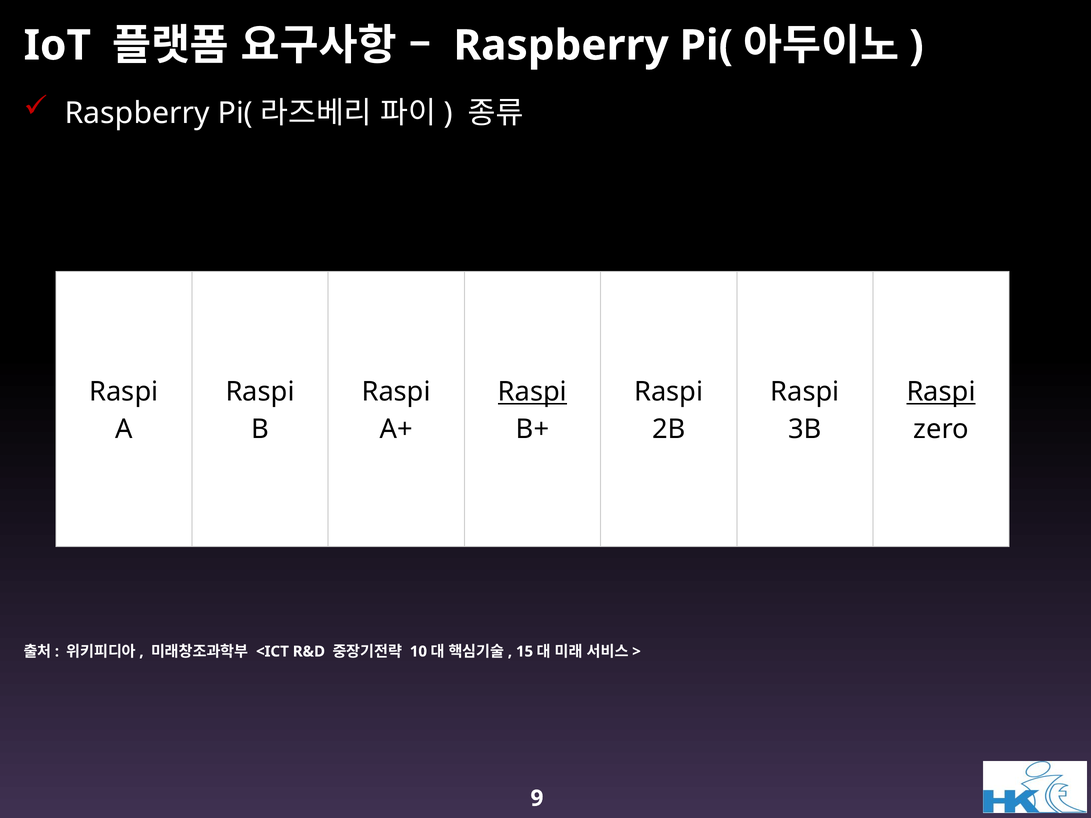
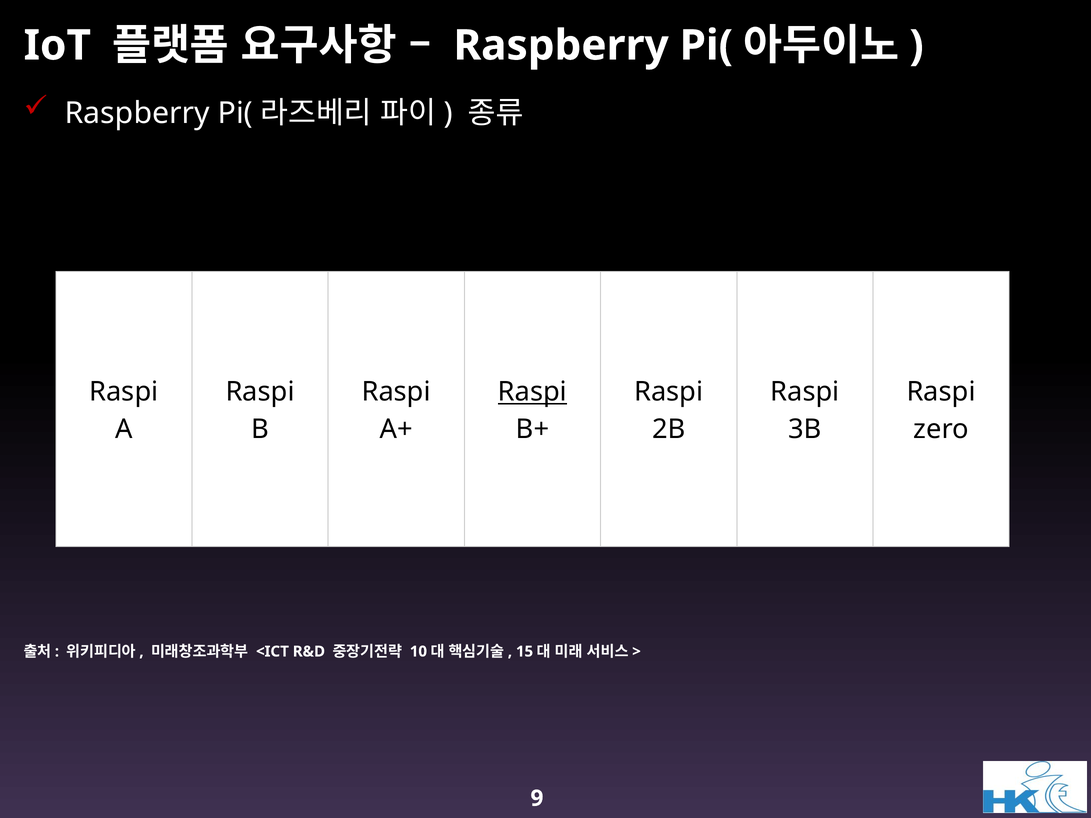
Raspi at (941, 392) underline: present -> none
